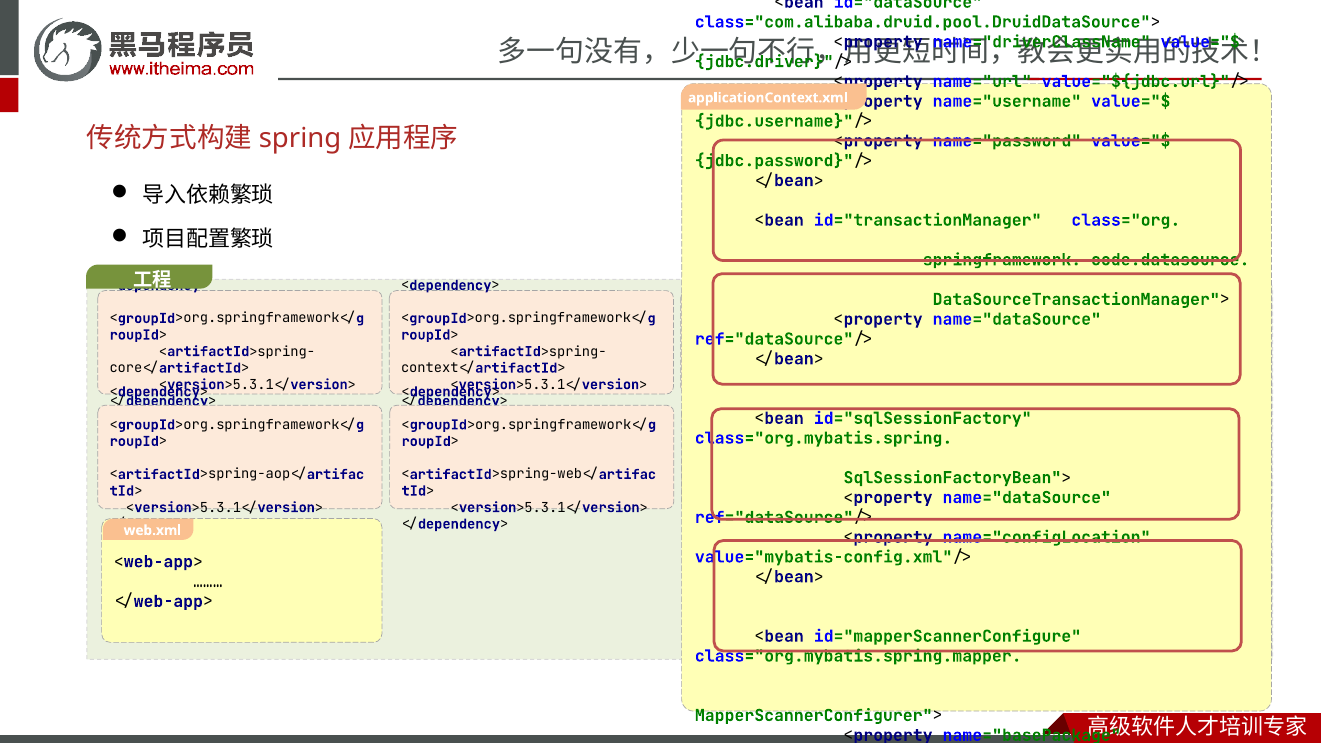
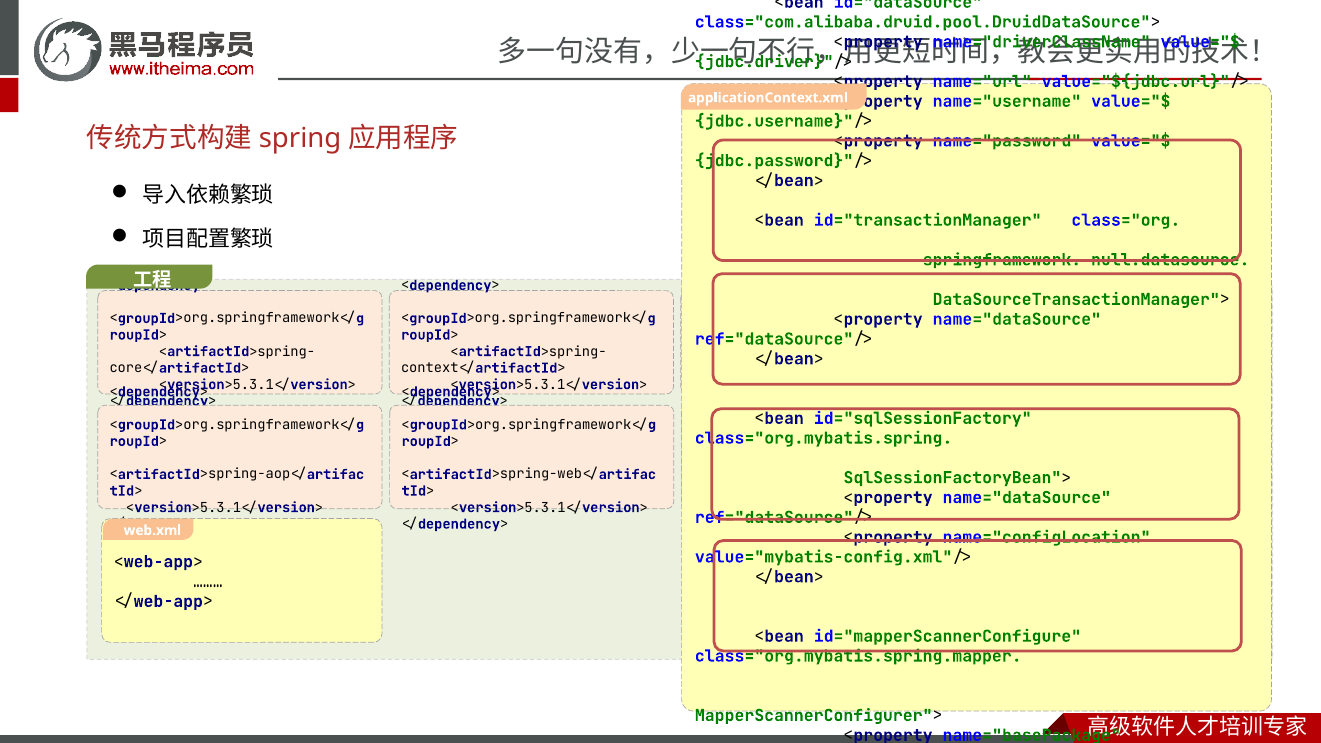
code.datasource: code.datasource -> null.datasource
